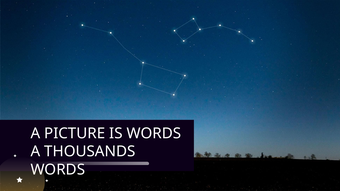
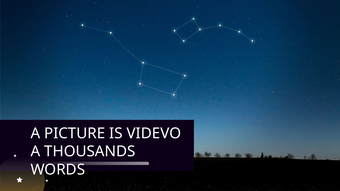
IS WORDS: WORDS -> VIDEVO
